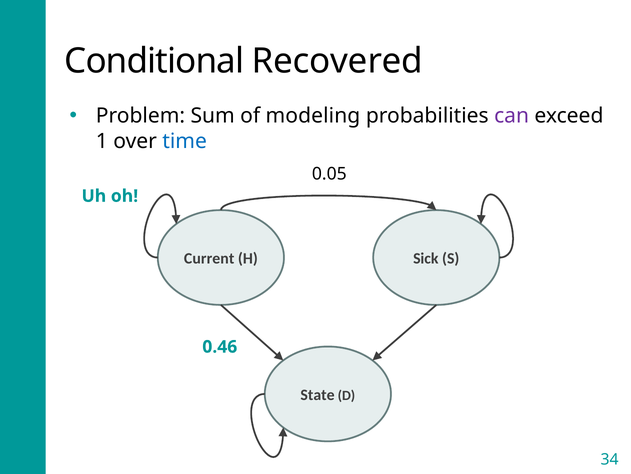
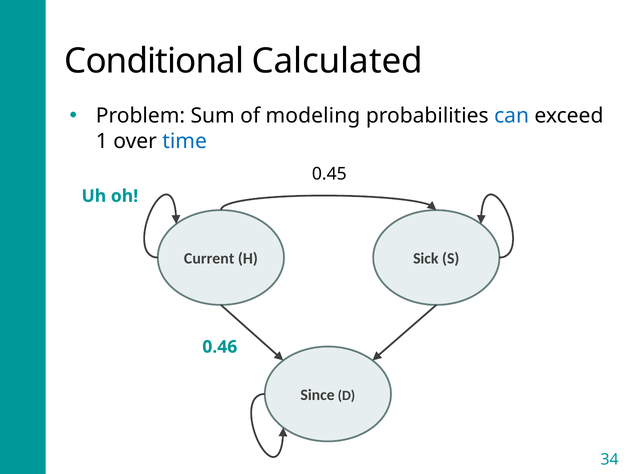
Recovered: Recovered -> Calculated
can colour: purple -> blue
0.05 at (329, 174): 0.05 -> 0.45
State: State -> Since
